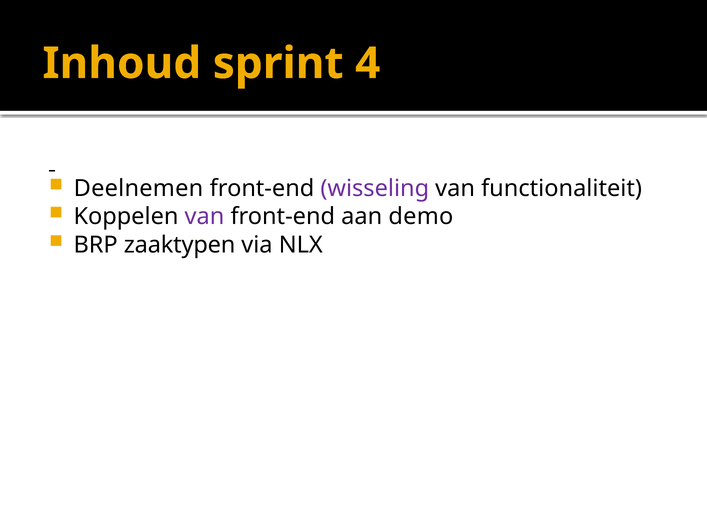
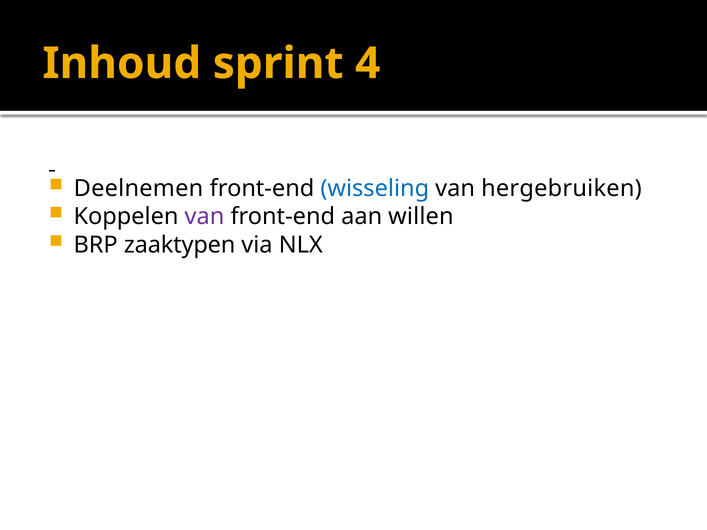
wisseling colour: purple -> blue
functionaliteit: functionaliteit -> hergebruiken
demo: demo -> willen
